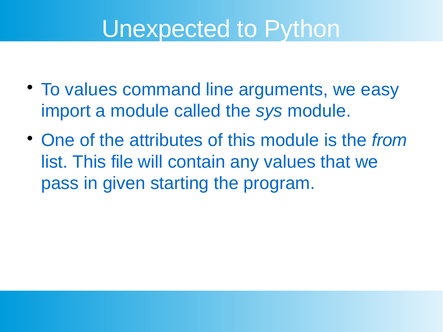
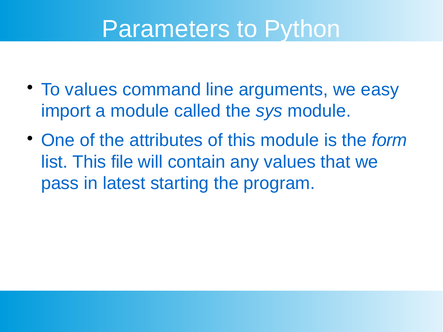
Unexpected: Unexpected -> Parameters
from: from -> form
given: given -> latest
